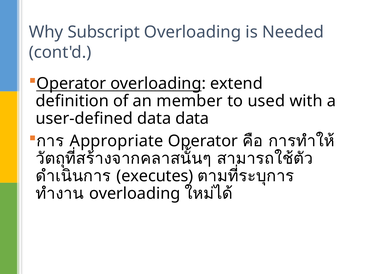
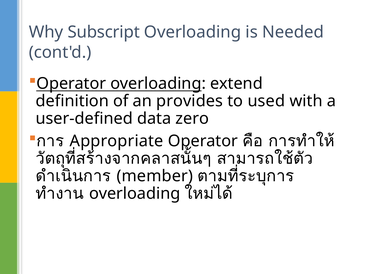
member: member -> provides
data data: data -> zero
executes: executes -> member
